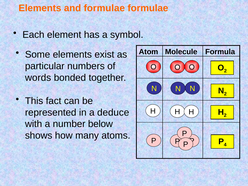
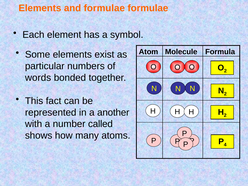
deduce: deduce -> another
below: below -> called
